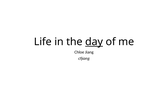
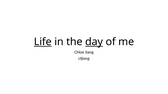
Life underline: none -> present
